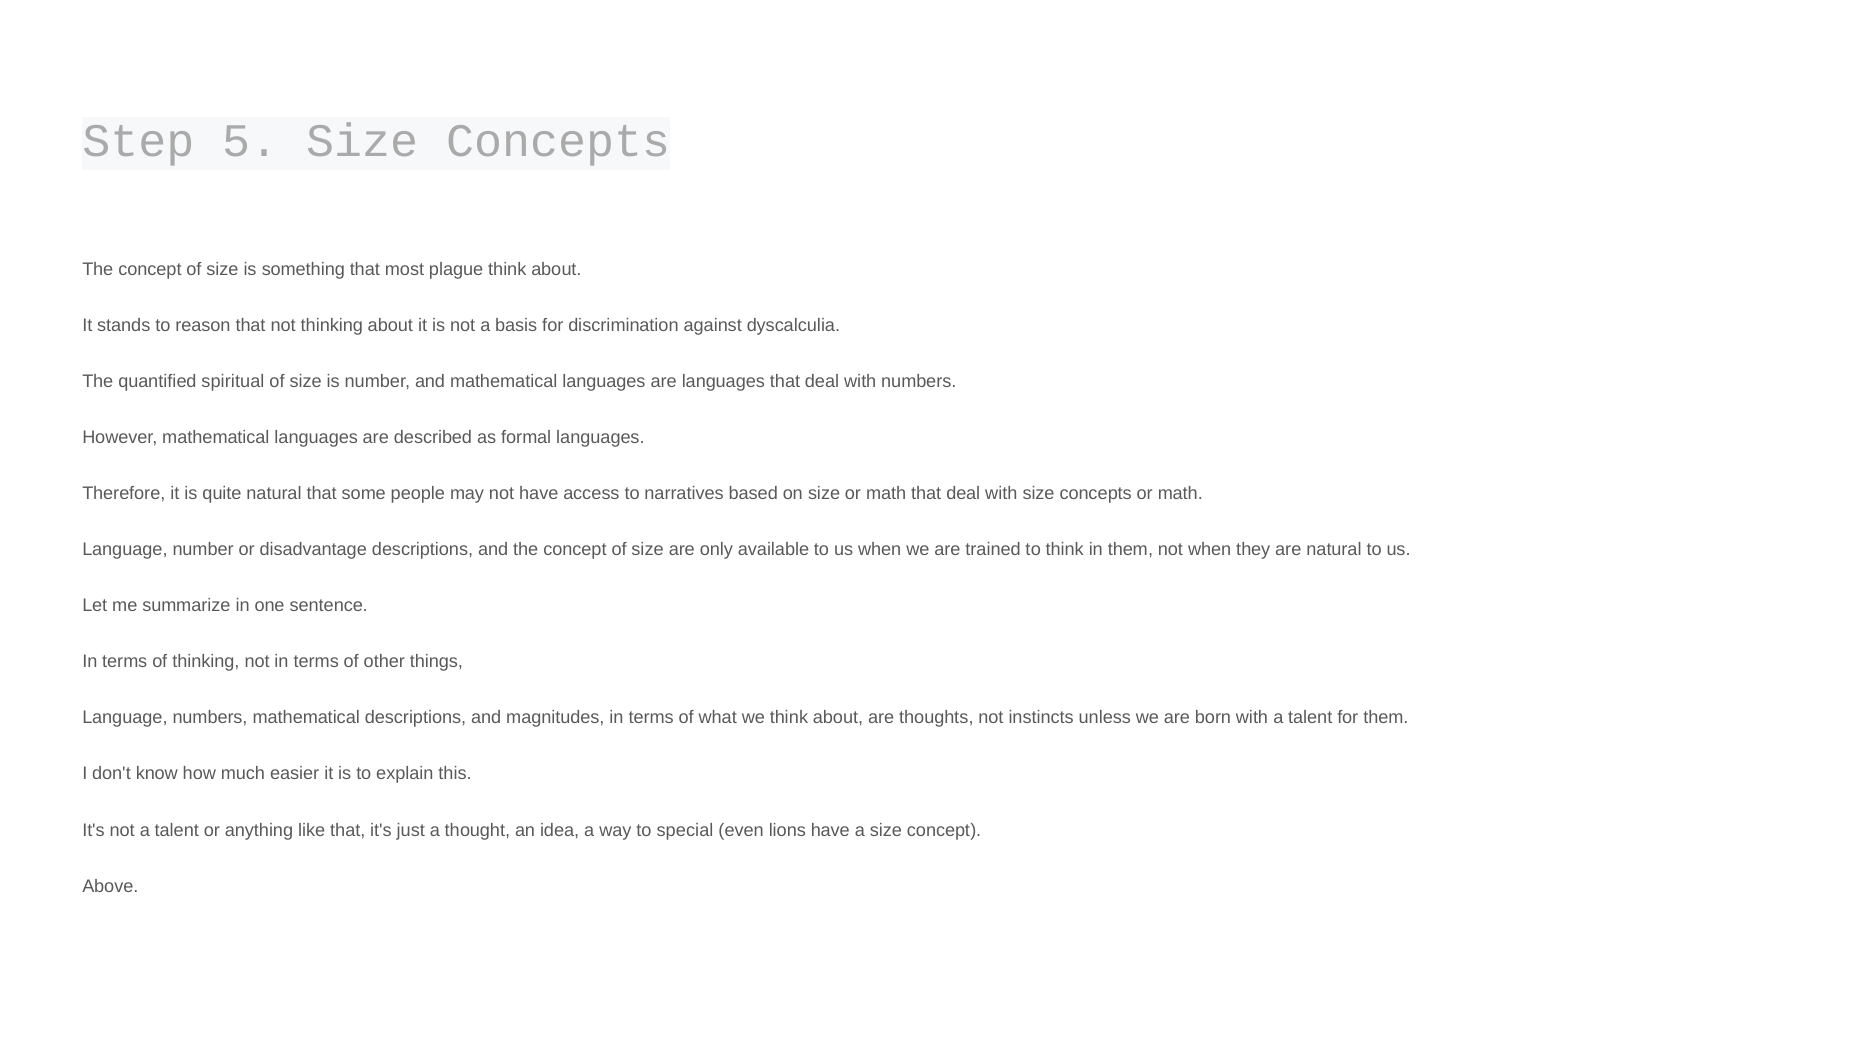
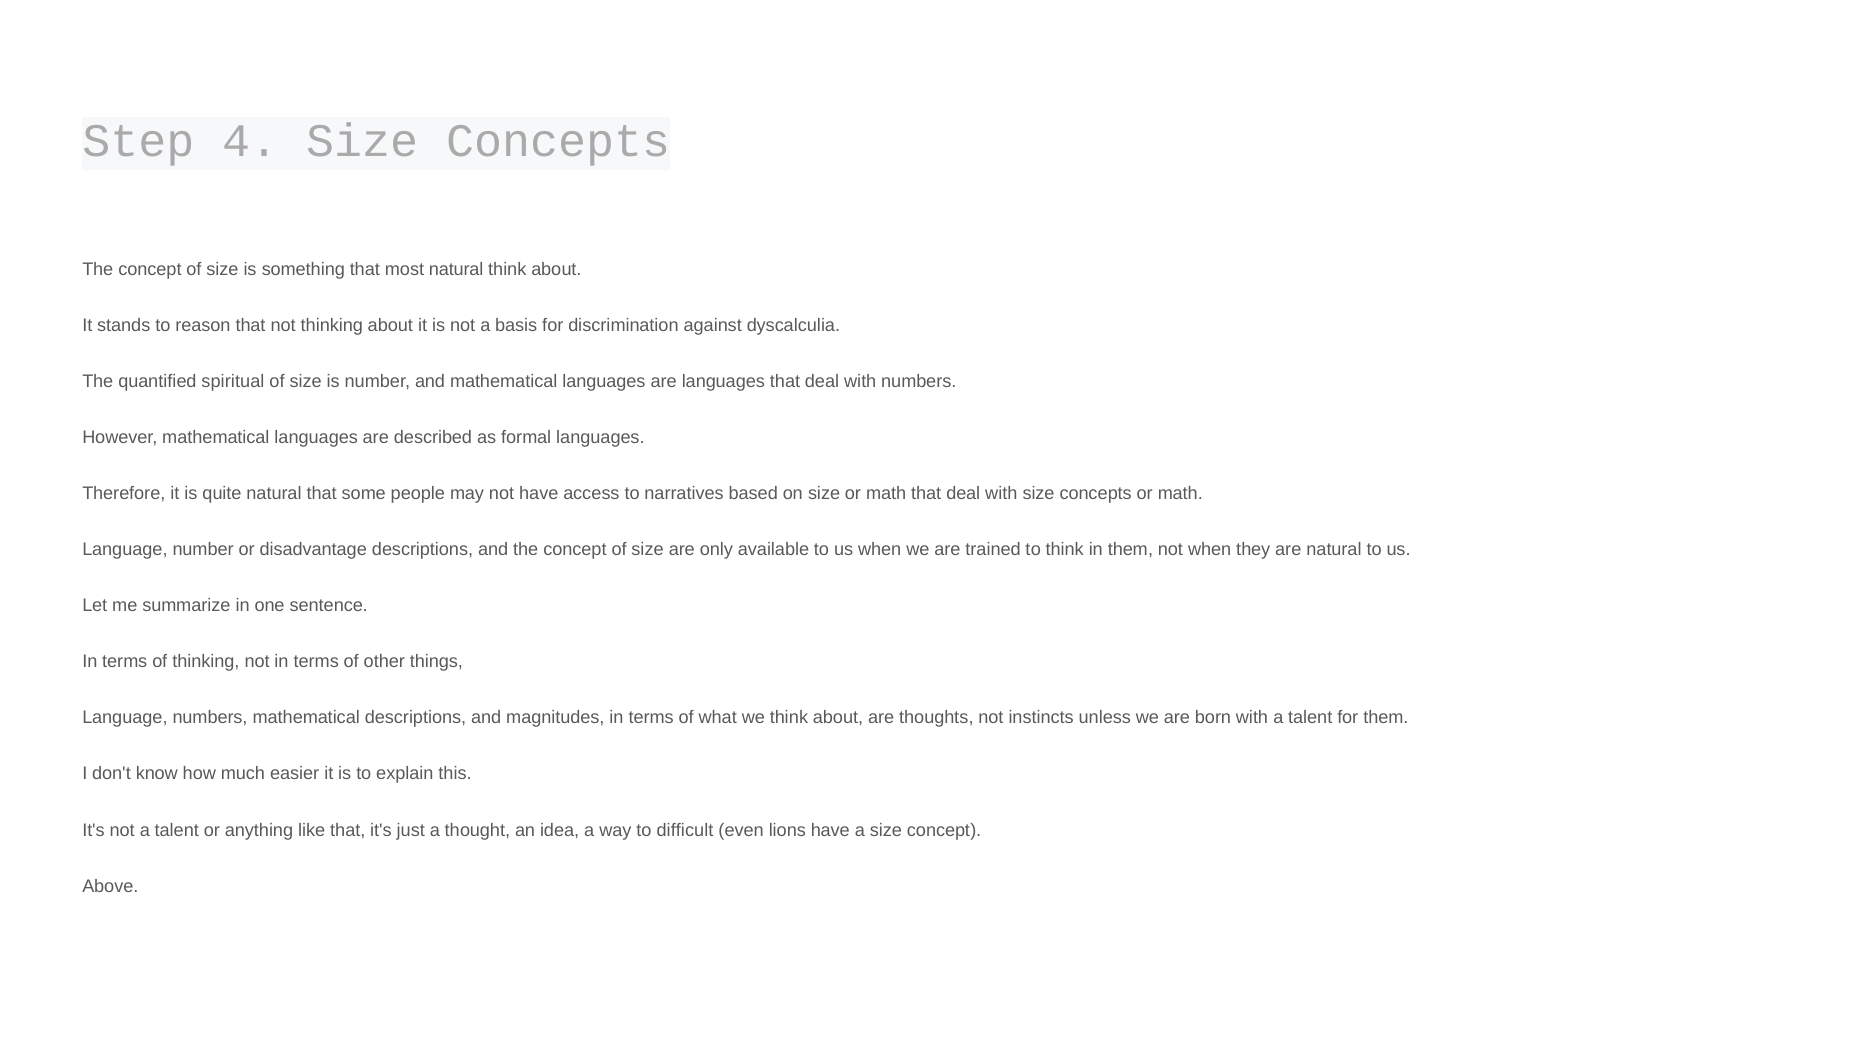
5: 5 -> 4
most plague: plague -> natural
special: special -> difficult
